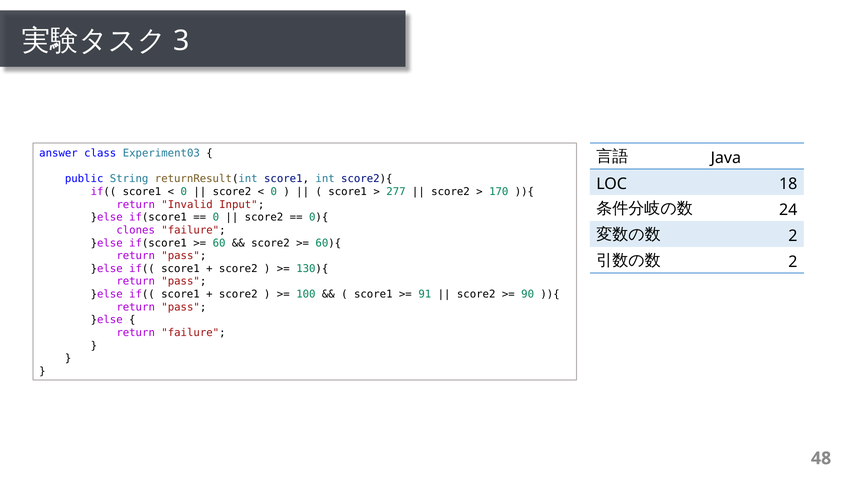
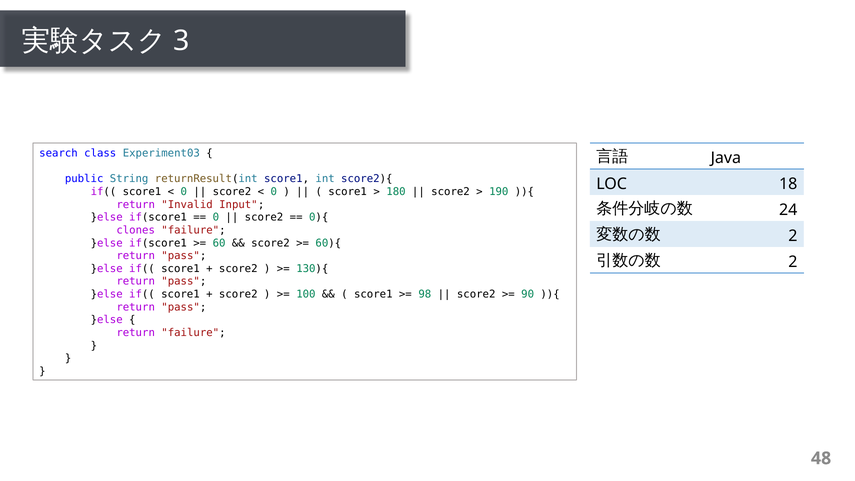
answer: answer -> search
277: 277 -> 180
170: 170 -> 190
91: 91 -> 98
